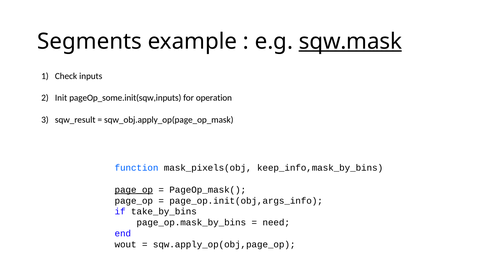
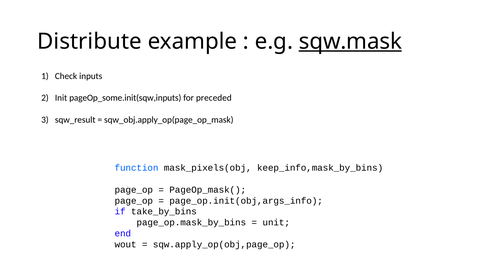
Segments: Segments -> Distribute
operation: operation -> preceded
page_op at (134, 190) underline: present -> none
need: need -> unit
